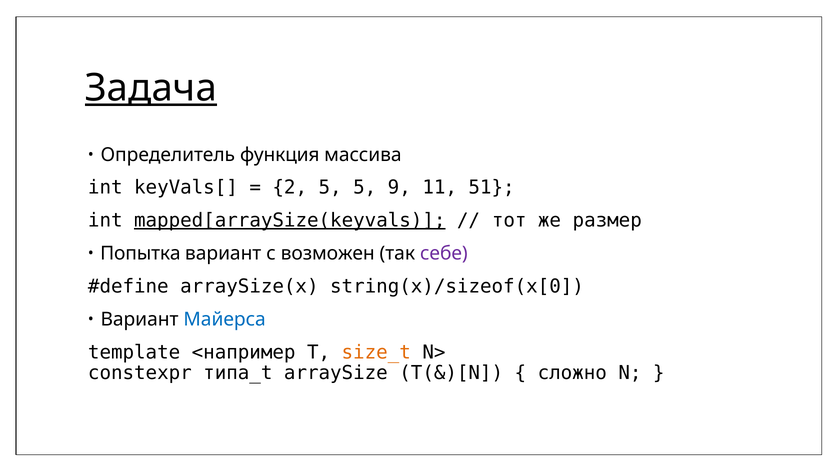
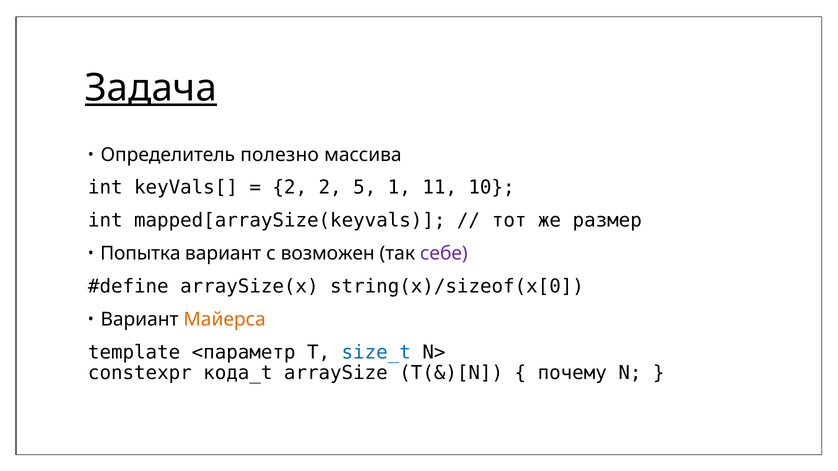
функция: функция -> полезно
2 5: 5 -> 2
9: 9 -> 1
51: 51 -> 10
mapped[arraySize(keyvals underline: present -> none
Майерса colour: blue -> orange
<например: <например -> <параметр
size_t colour: orange -> blue
типа_t: типа_t -> кода_t
сложно: сложно -> почему
